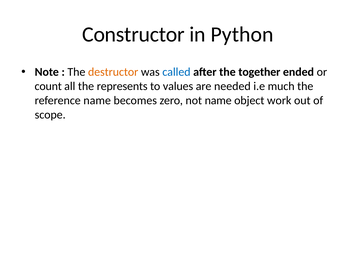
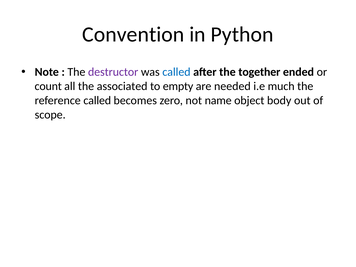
Constructor: Constructor -> Convention
destructor colour: orange -> purple
represents: represents -> associated
values: values -> empty
reference name: name -> called
work: work -> body
